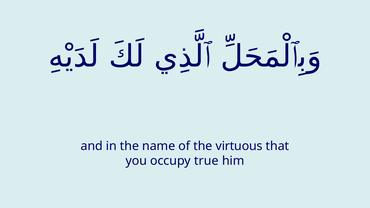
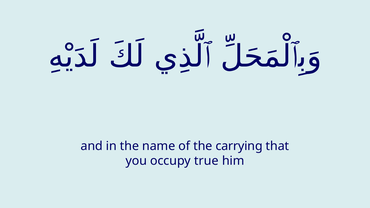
virtuous: virtuous -> carrying
